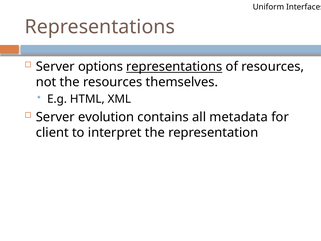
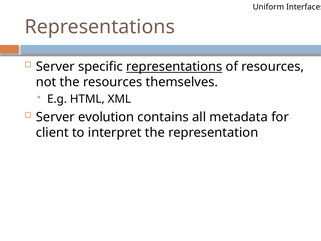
options: options -> specific
